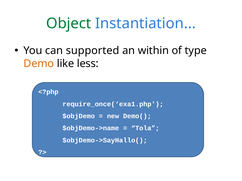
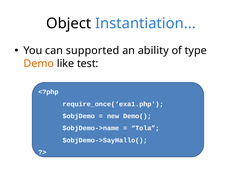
Object colour: green -> black
within: within -> ability
less: less -> test
